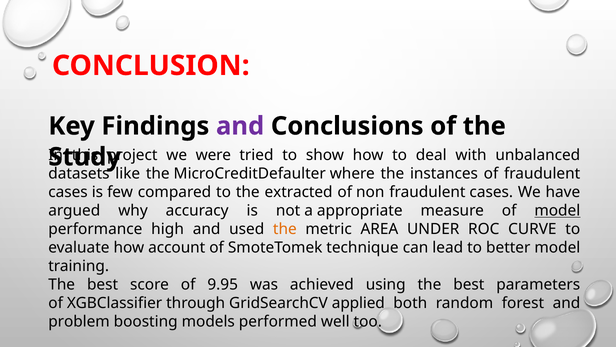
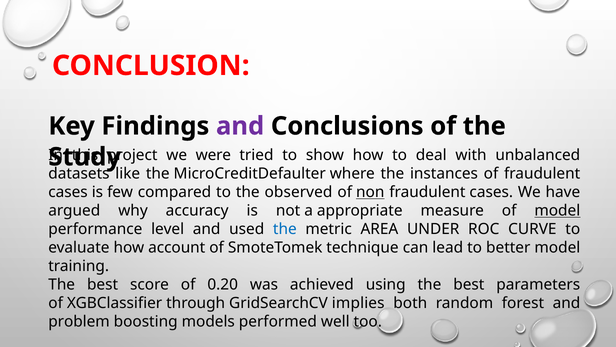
extracted: extracted -> observed
non underline: none -> present
high: high -> level
the at (285, 229) colour: orange -> blue
9.95: 9.95 -> 0.20
applied: applied -> implies
